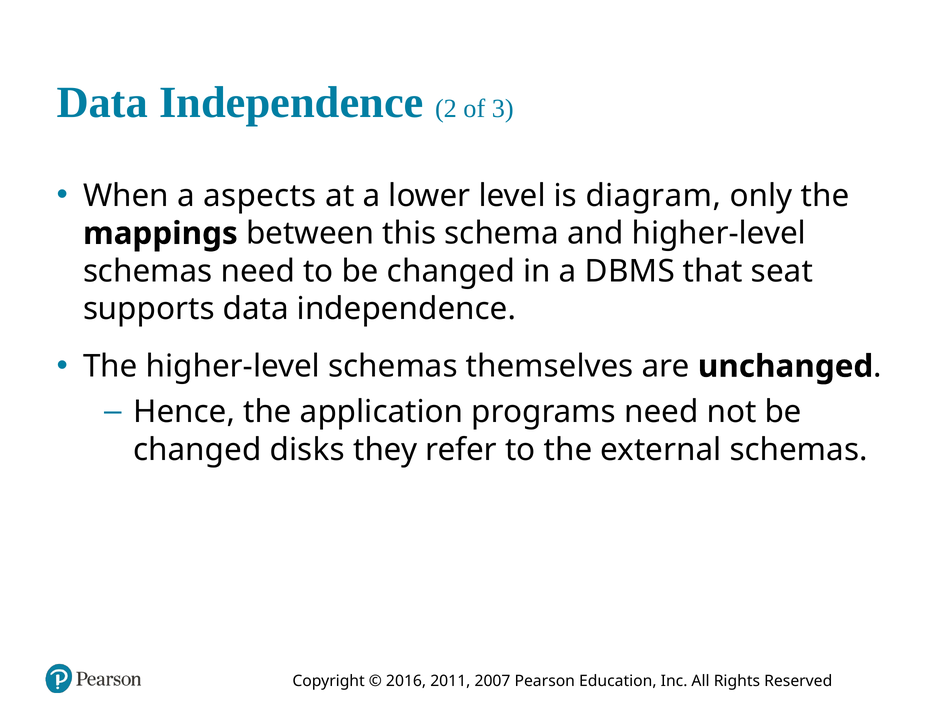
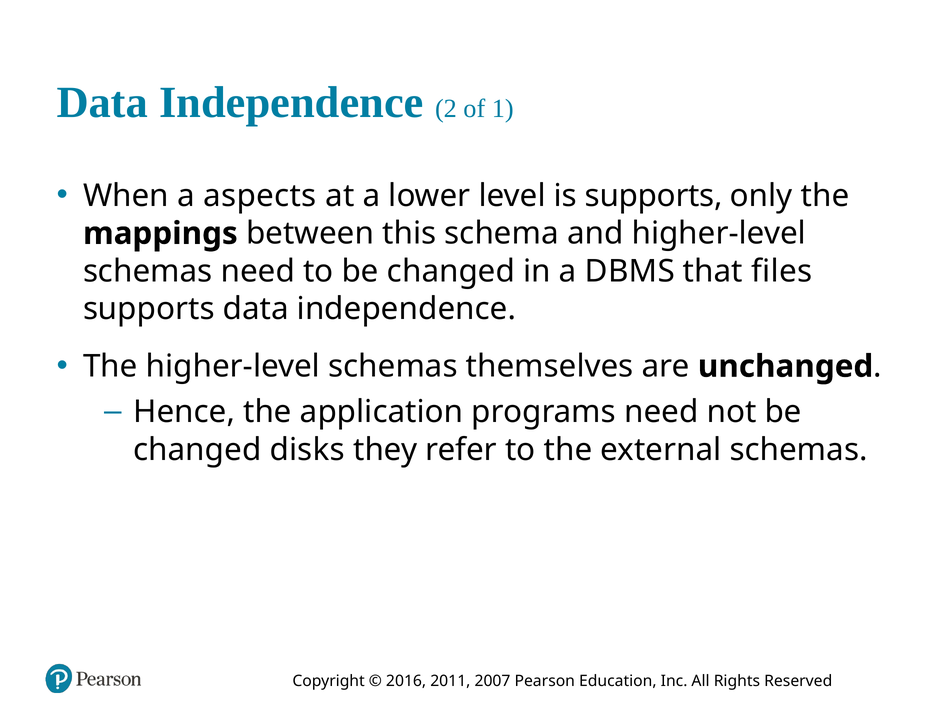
3: 3 -> 1
is diagram: diagram -> supports
seat: seat -> files
